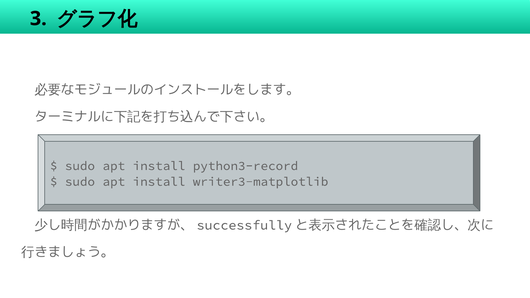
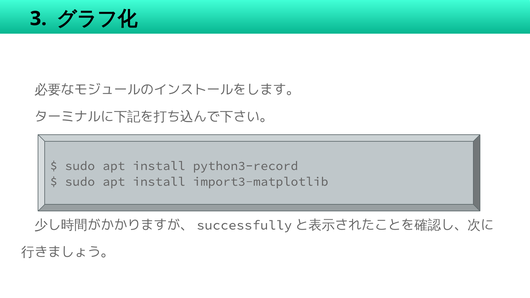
writer3-matplotlib: writer3-matplotlib -> import3-matplotlib
